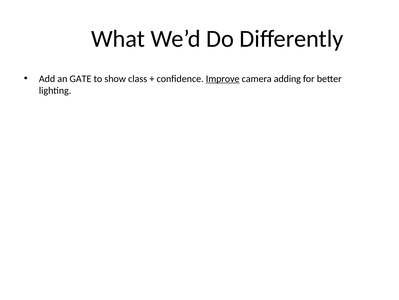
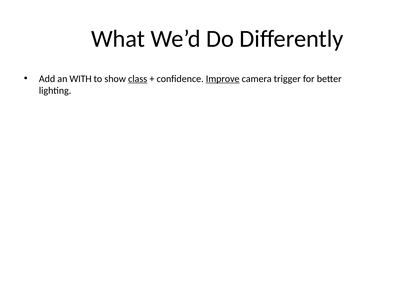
GATE: GATE -> WITH
class underline: none -> present
adding: adding -> trigger
